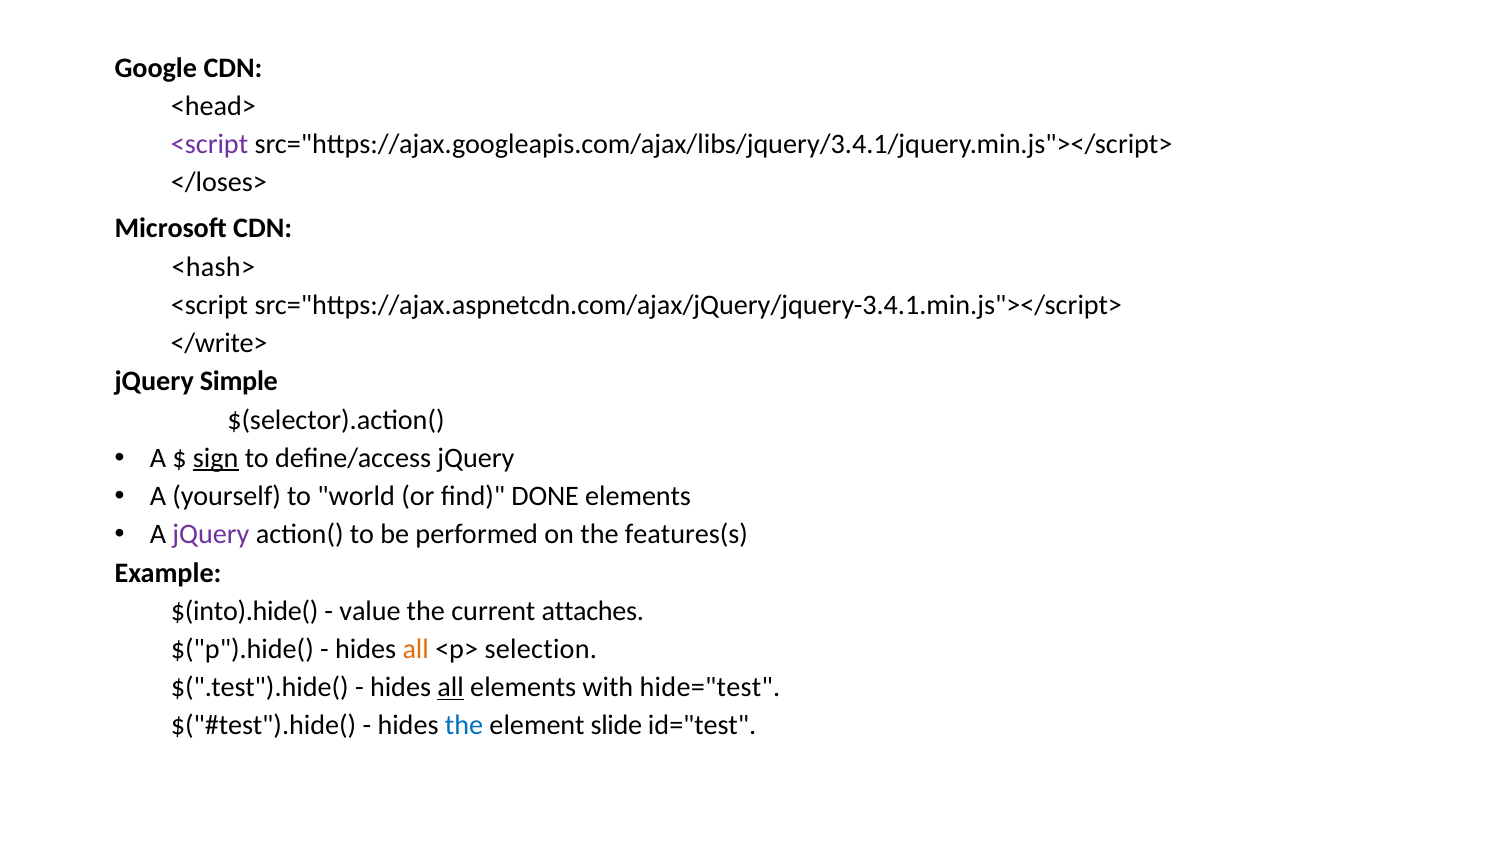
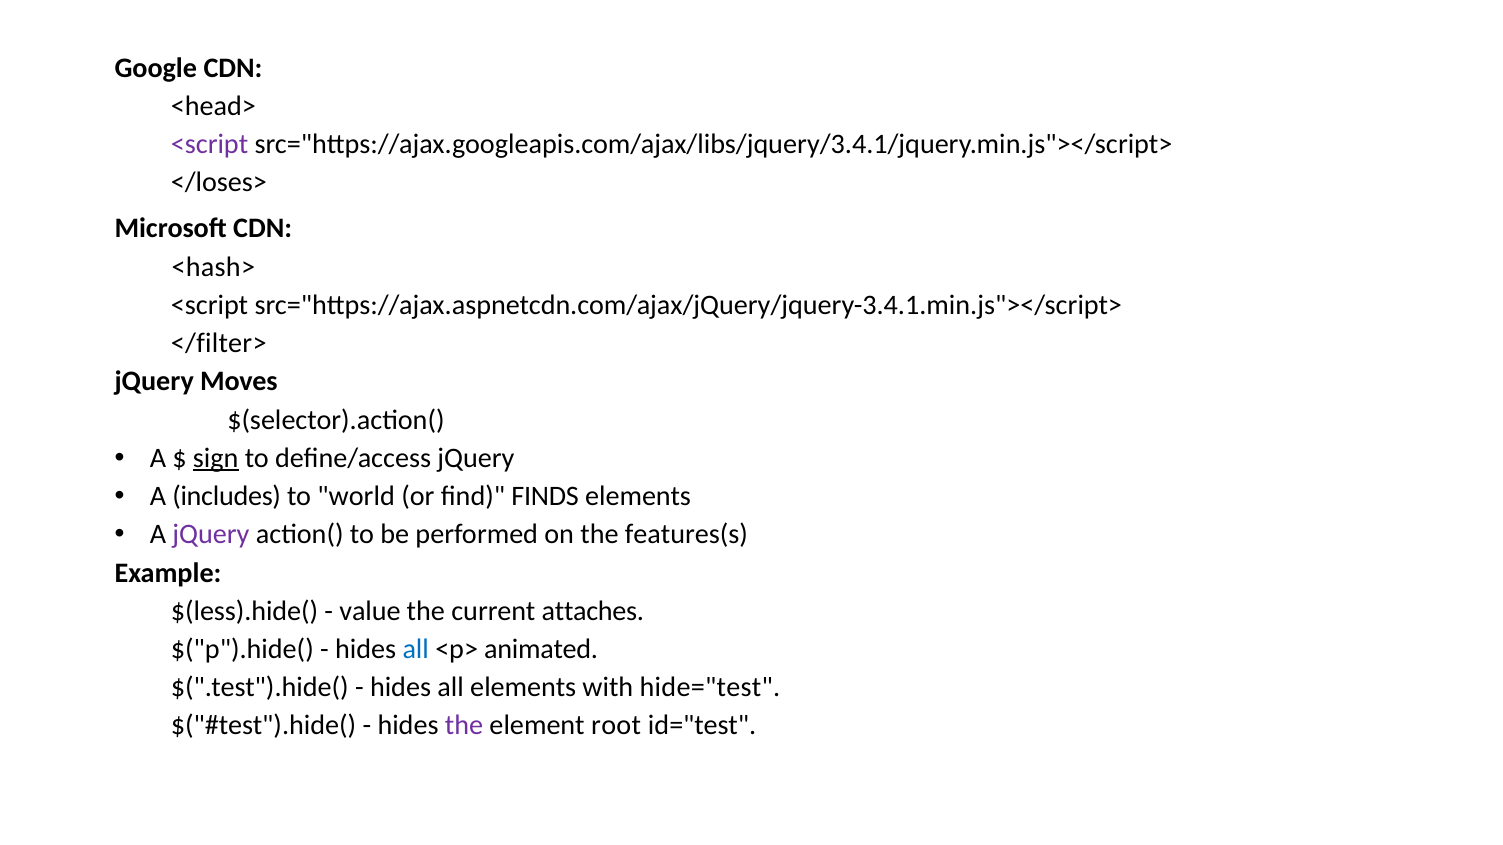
</write>: </write> -> </filter>
Simple: Simple -> Moves
yourself: yourself -> includes
DONE: DONE -> FINDS
$(into).hide(: $(into).hide( -> $(less).hide(
all at (416, 650) colour: orange -> blue
selection: selection -> animated
all at (451, 688) underline: present -> none
the at (464, 726) colour: blue -> purple
slide: slide -> root
